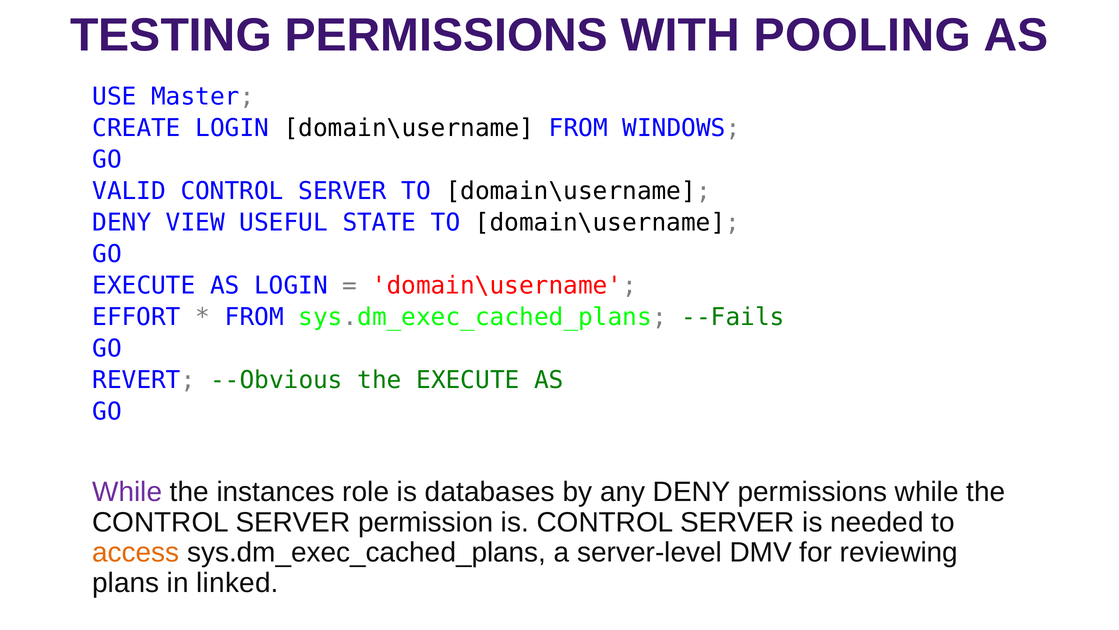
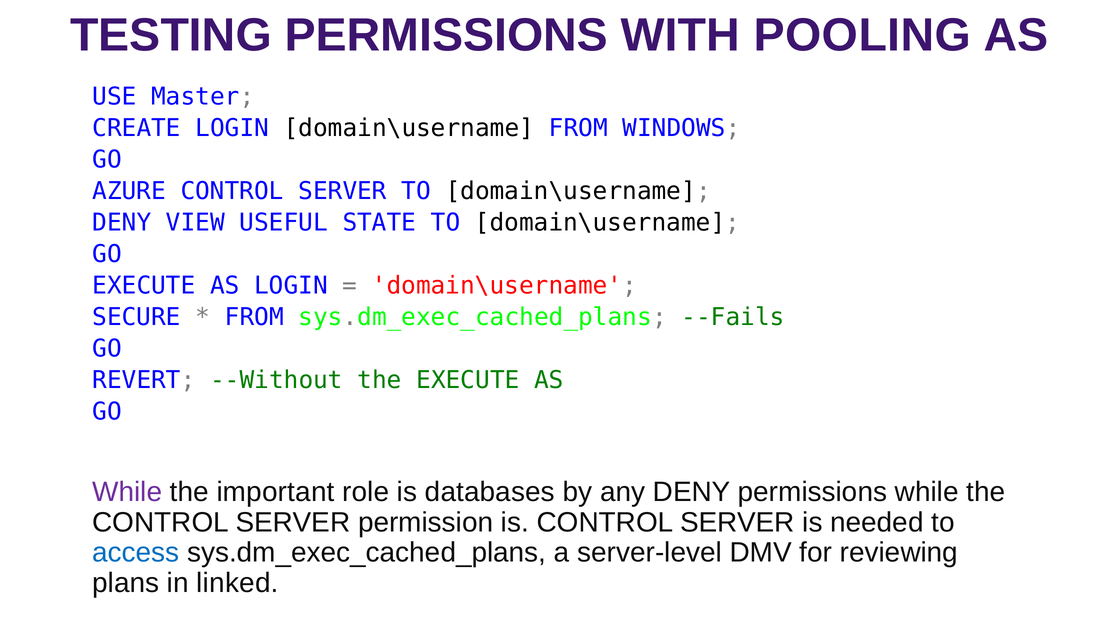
VALID: VALID -> AZURE
EFFORT: EFFORT -> SECURE
--Obvious: --Obvious -> --Without
instances: instances -> important
access colour: orange -> blue
